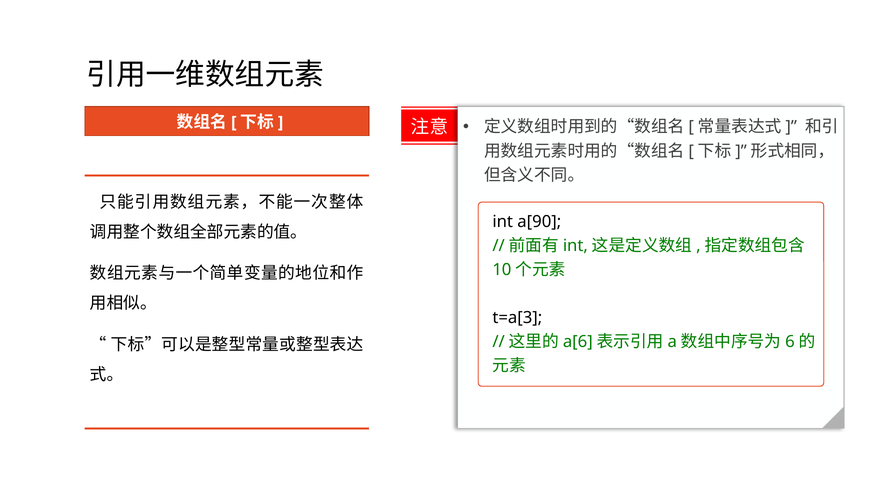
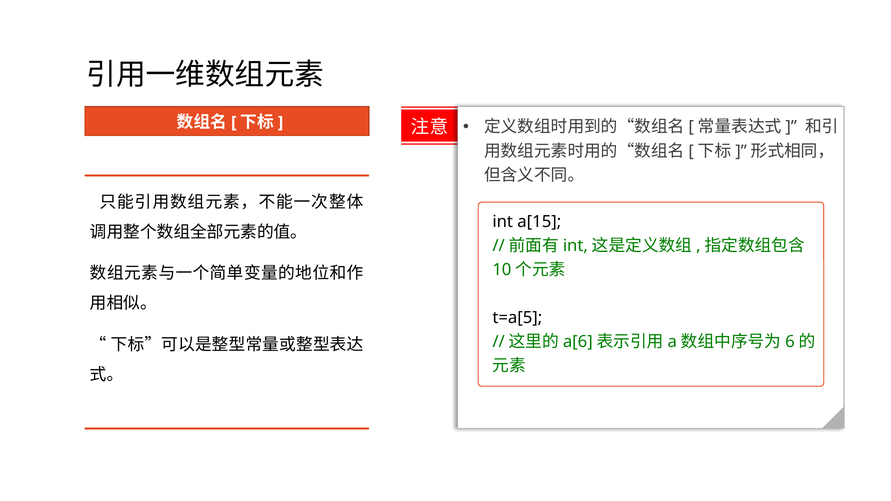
a[90: a[90 -> a[15
t=a[3: t=a[3 -> t=a[5
